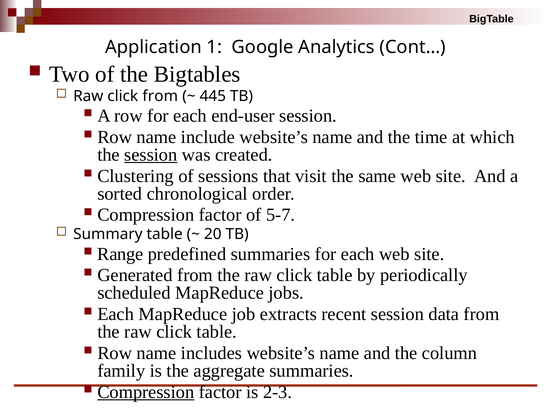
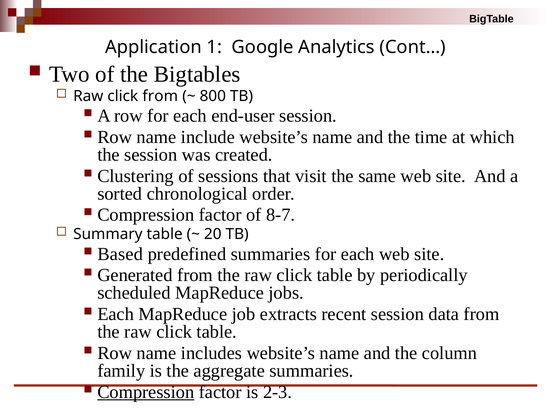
445: 445 -> 800
session at (151, 155) underline: present -> none
5-7: 5-7 -> 8-7
Range: Range -> Based
